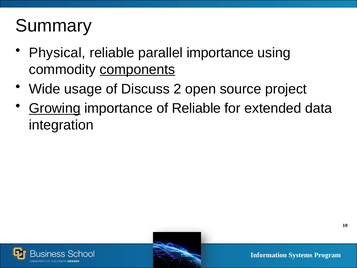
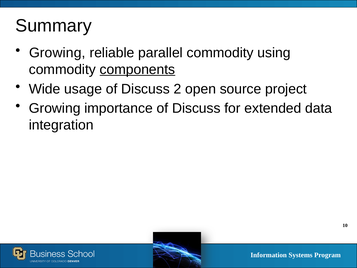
Physical at (57, 53): Physical -> Growing
parallel importance: importance -> commodity
Growing at (55, 108) underline: present -> none
importance of Reliable: Reliable -> Discuss
